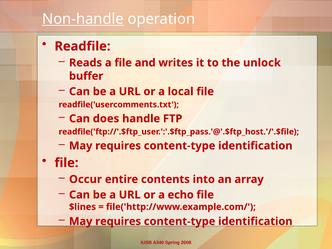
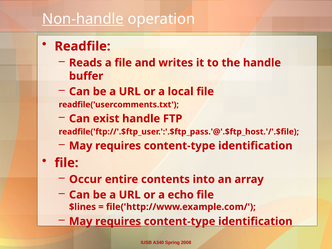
the unlock: unlock -> handle
does: does -> exist
requires at (118, 221) underline: none -> present
